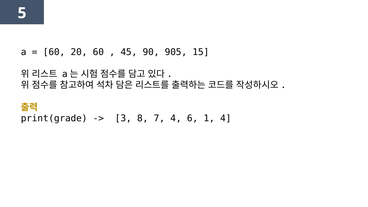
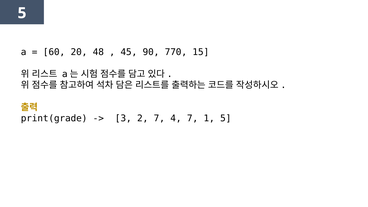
20 60: 60 -> 48
905: 905 -> 770
8: 8 -> 2
4 6: 6 -> 7
1 4: 4 -> 5
